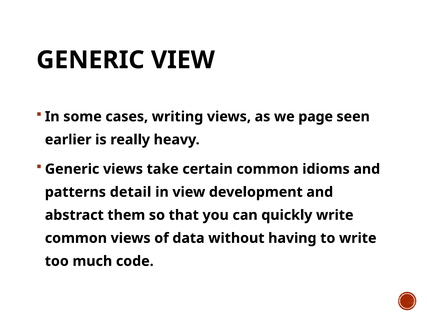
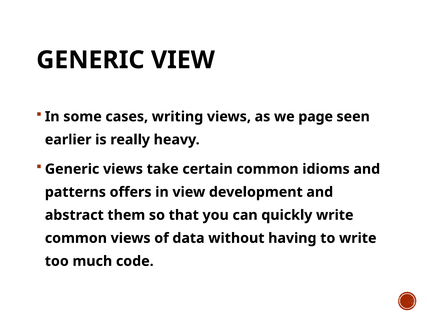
detail: detail -> offers
